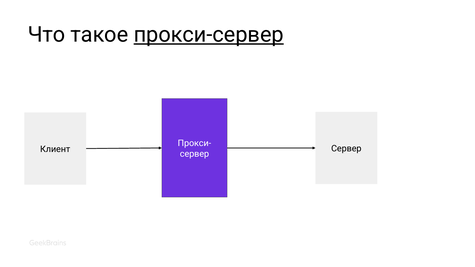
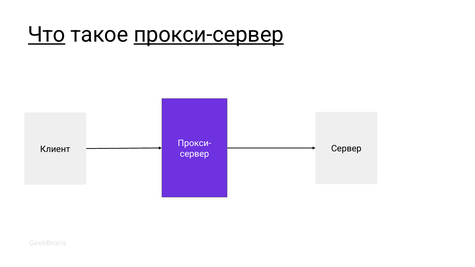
Что underline: none -> present
